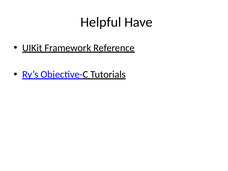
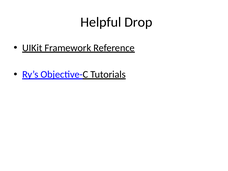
Have: Have -> Drop
